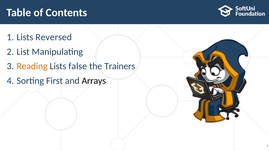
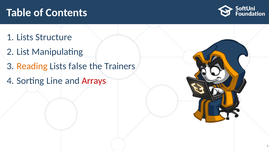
Reversed: Reversed -> Structure
First: First -> Line
Arrays colour: black -> red
